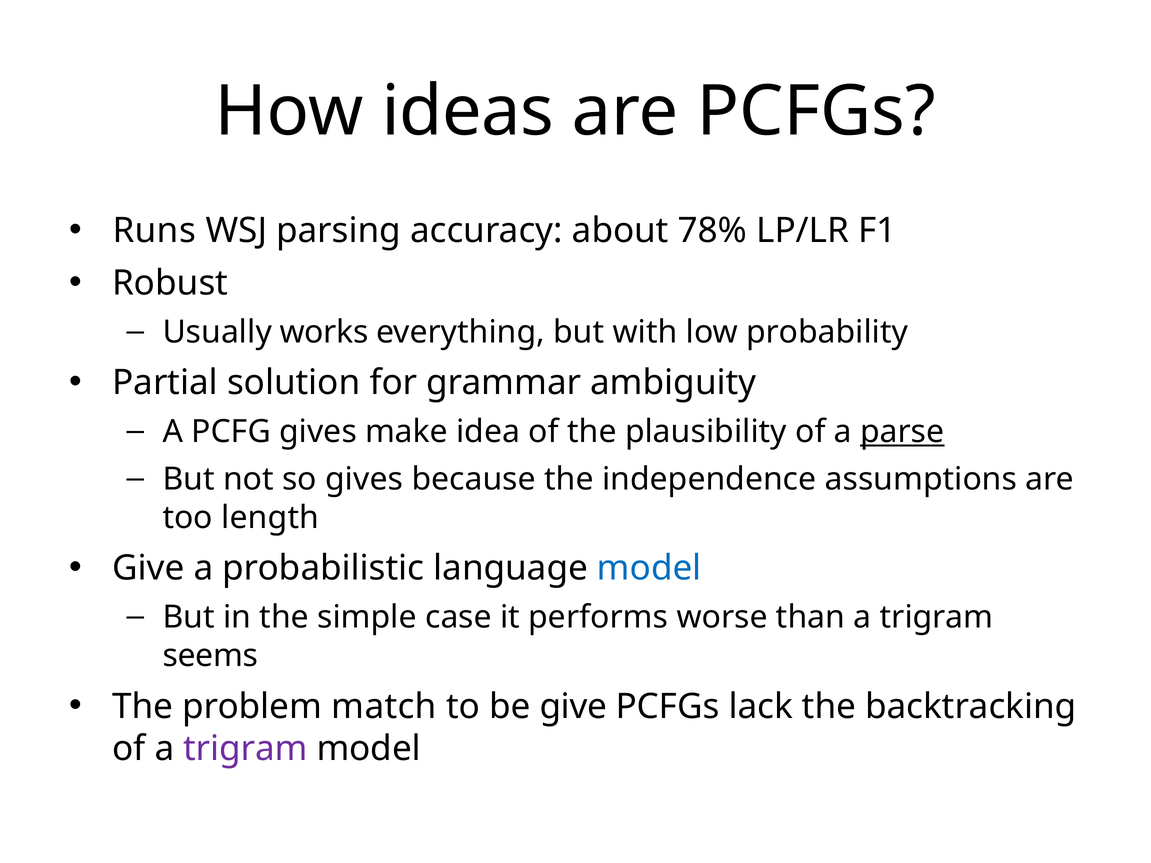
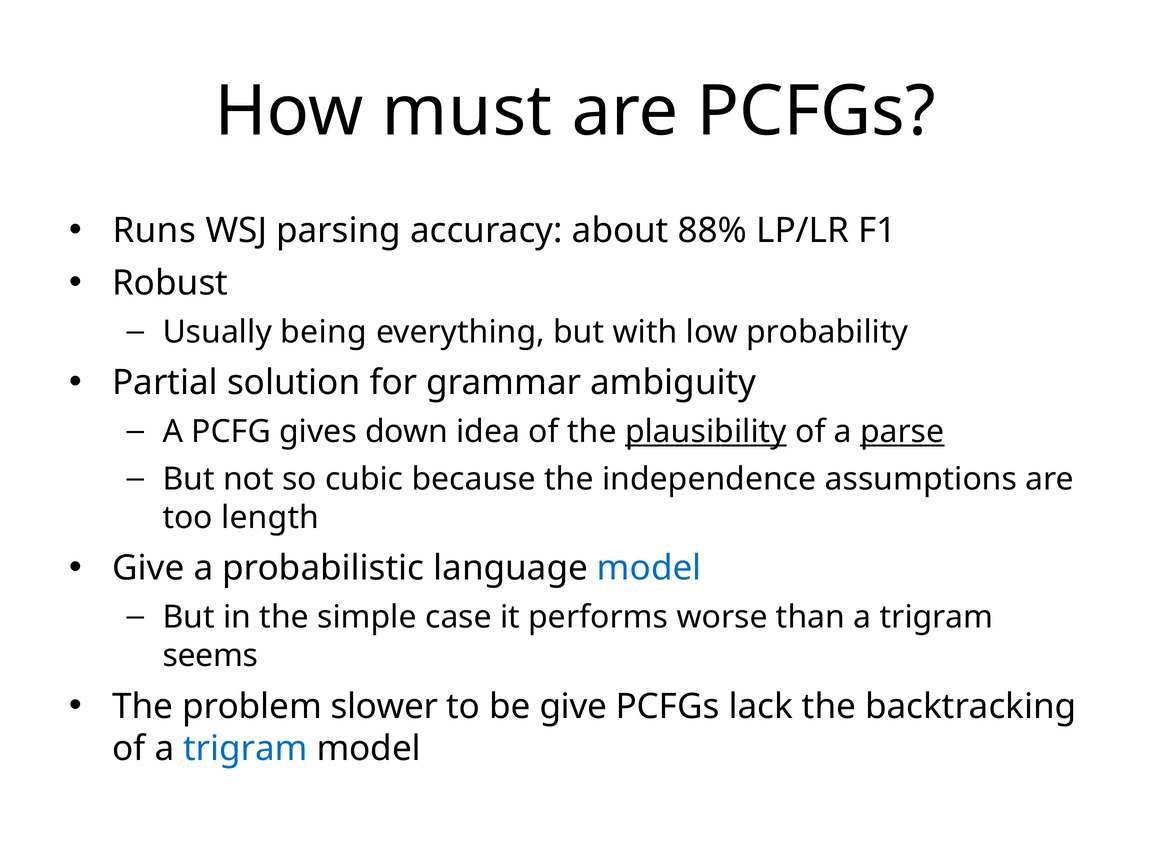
ideas: ideas -> must
78%: 78% -> 88%
works: works -> being
make: make -> down
plausibility underline: none -> present
so gives: gives -> cubic
match: match -> slower
trigram at (245, 749) colour: purple -> blue
